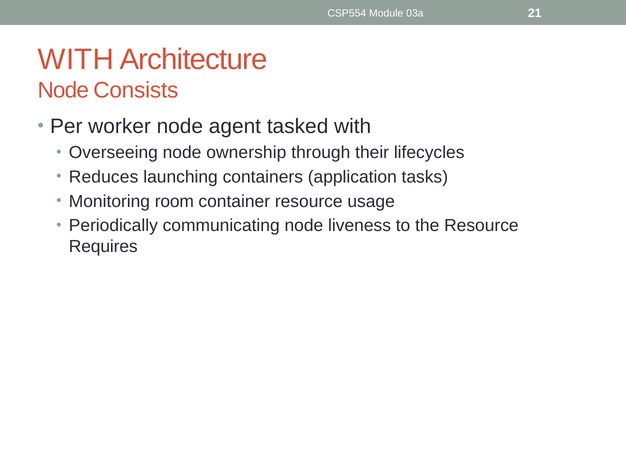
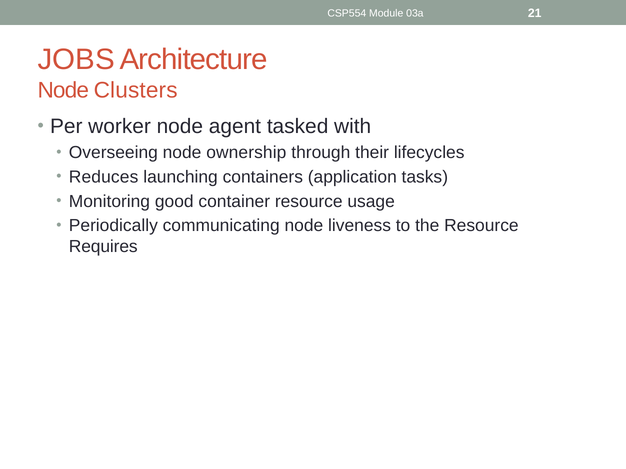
WITH at (76, 59): WITH -> JOBS
Consists: Consists -> Clusters
room: room -> good
